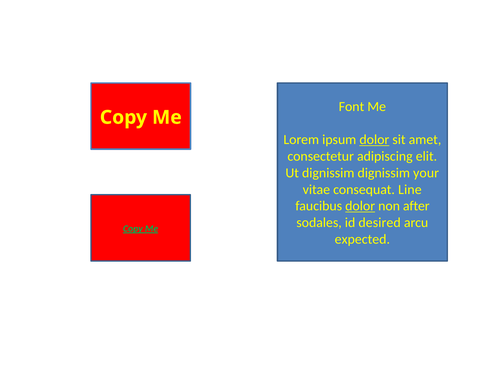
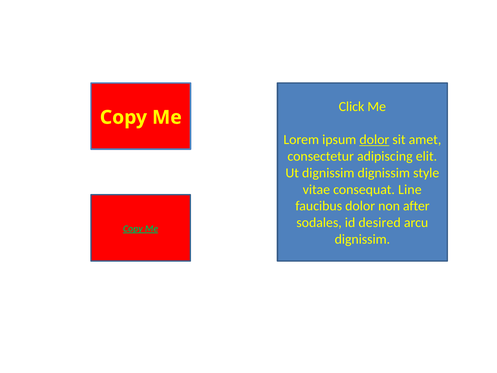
Font: Font -> Click
your: your -> style
dolor at (360, 206) underline: present -> none
expected at (362, 239): expected -> dignissim
